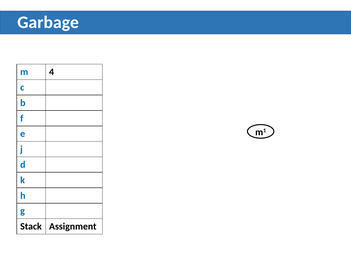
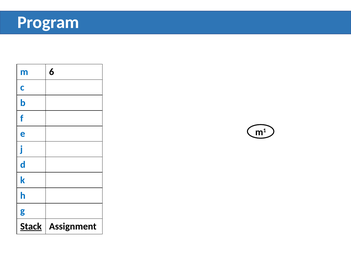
Garbage: Garbage -> Program
4: 4 -> 6
Stack underline: none -> present
